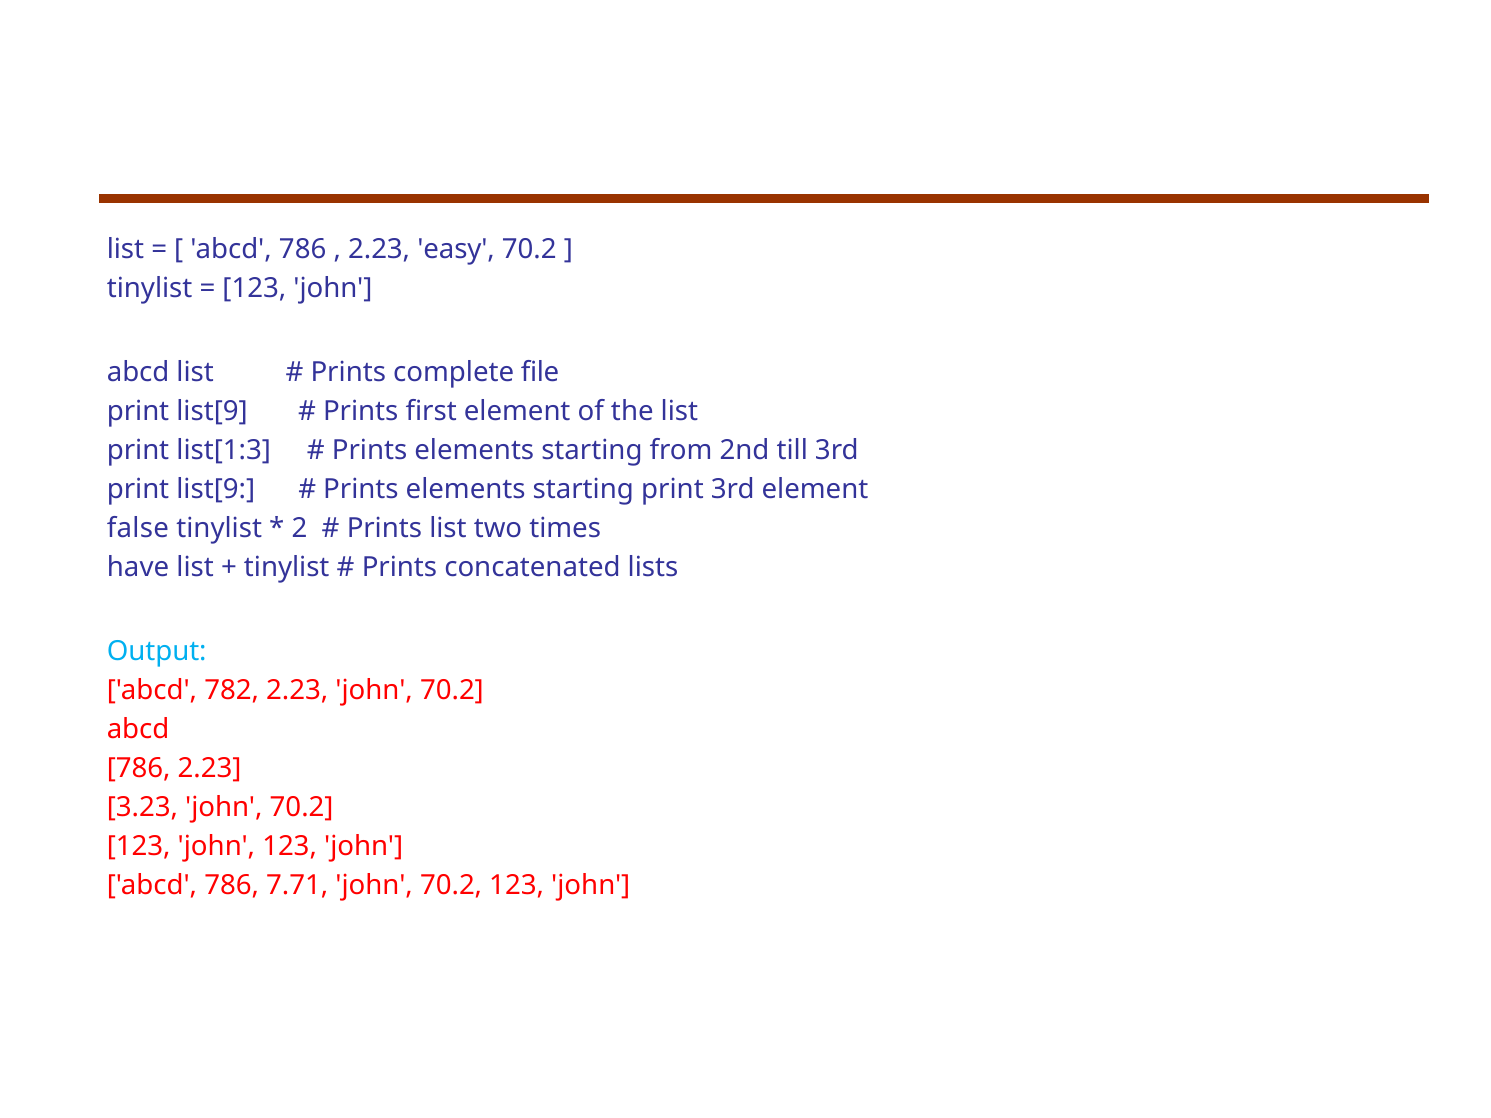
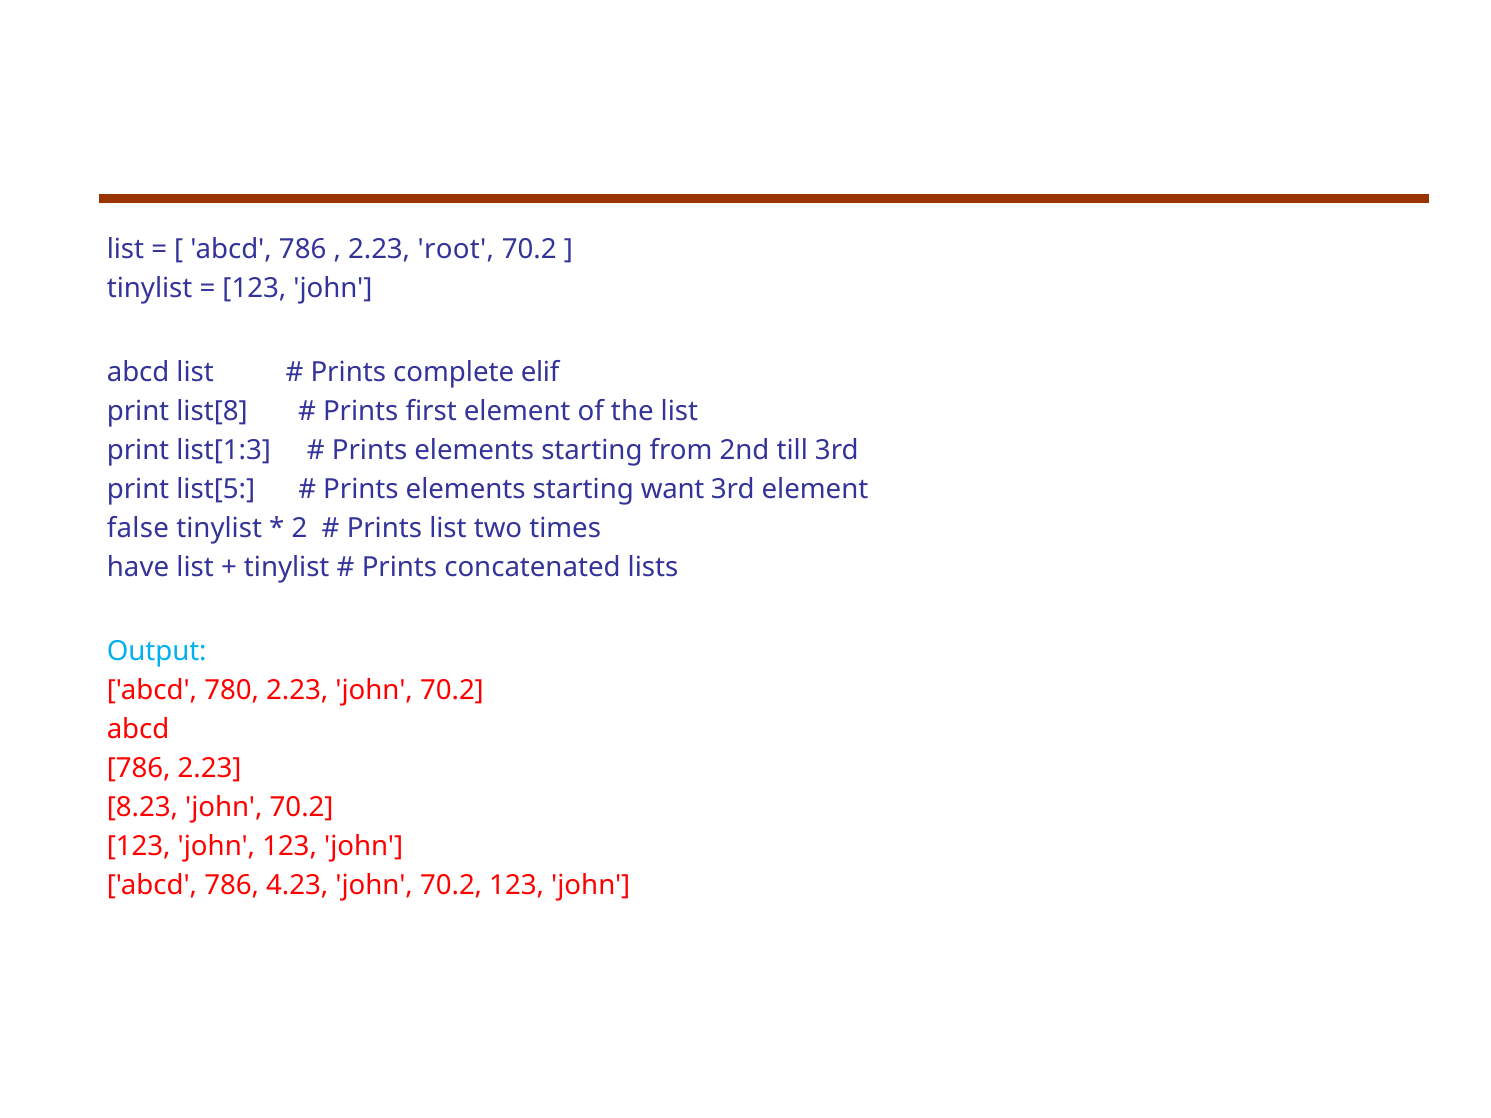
easy: easy -> root
file: file -> elif
list[9 at (212, 412): list[9 -> list[8
list[9 at (216, 490): list[9 -> list[5
starting print: print -> want
782: 782 -> 780
3.23: 3.23 -> 8.23
7.71: 7.71 -> 4.23
